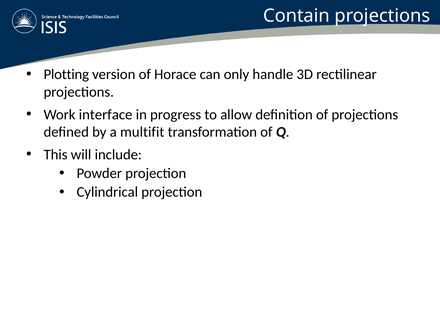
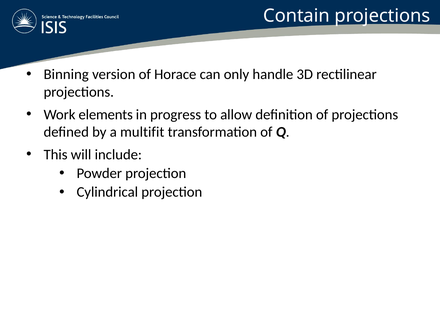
Plotting: Plotting -> Binning
interface: interface -> elements
